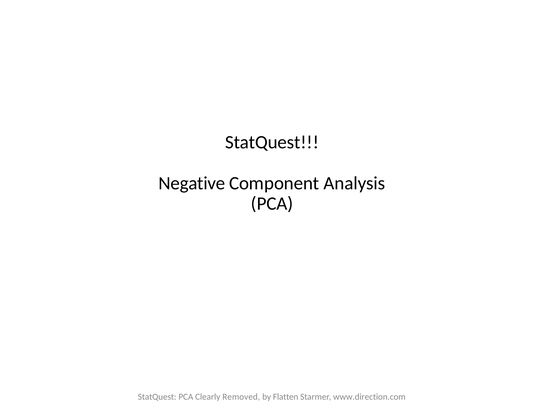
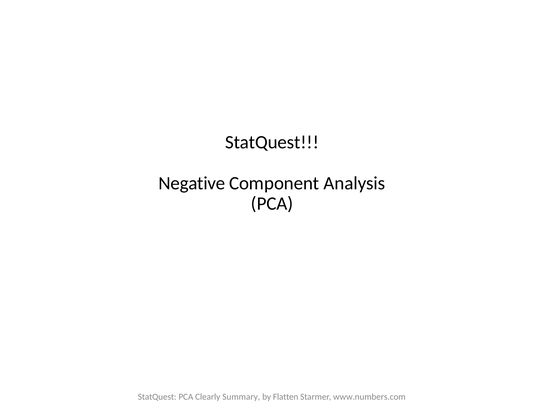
Removed: Removed -> Summary
www.direction.com: www.direction.com -> www.numbers.com
